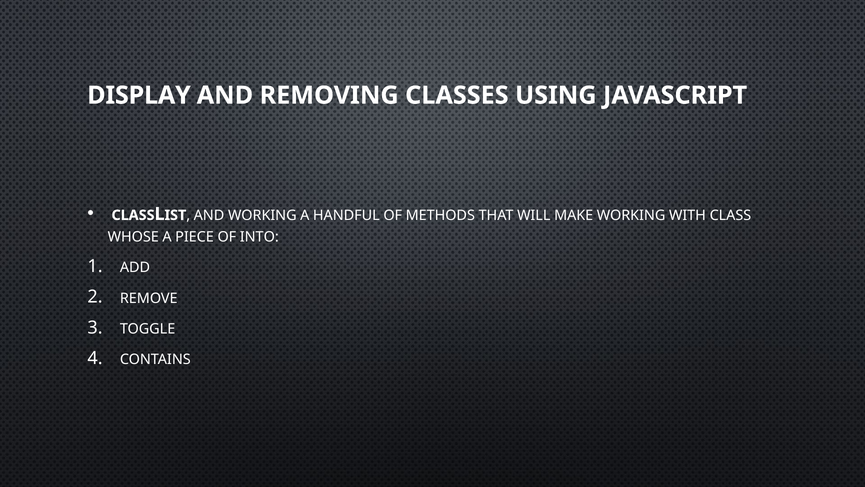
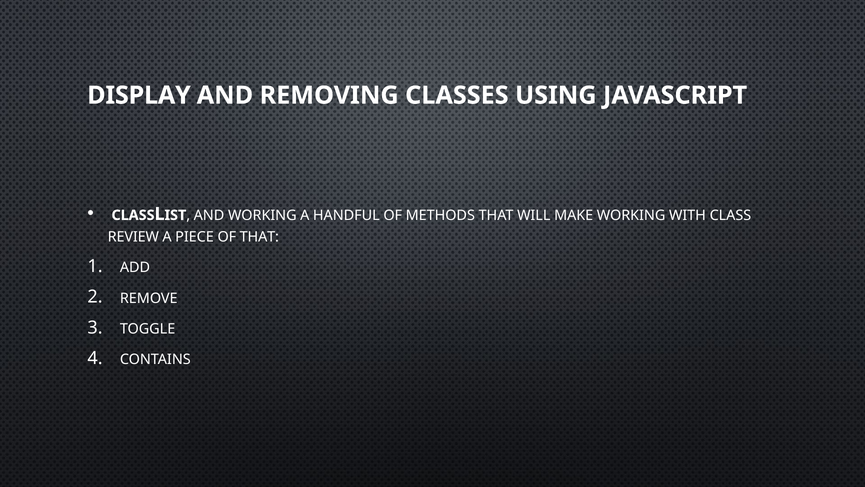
WHOSE: WHOSE -> REVIEW
OF INTO: INTO -> THAT
